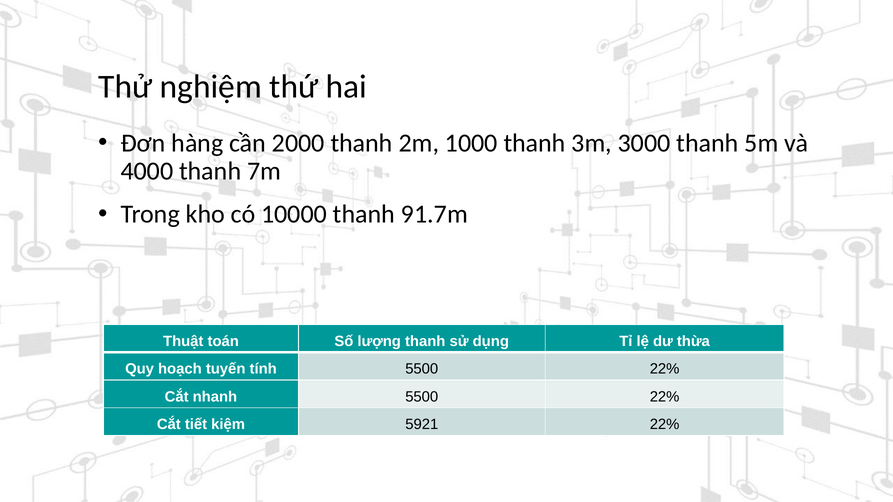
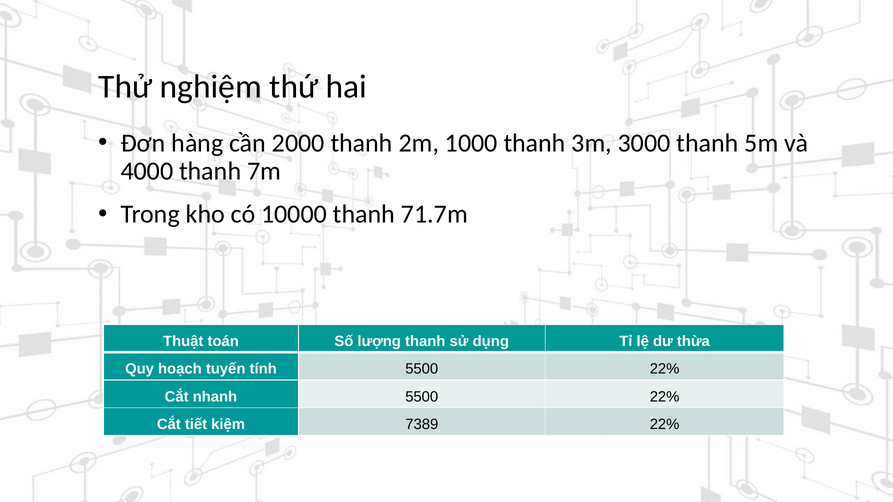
91.7m: 91.7m -> 71.7m
5921: 5921 -> 7389
